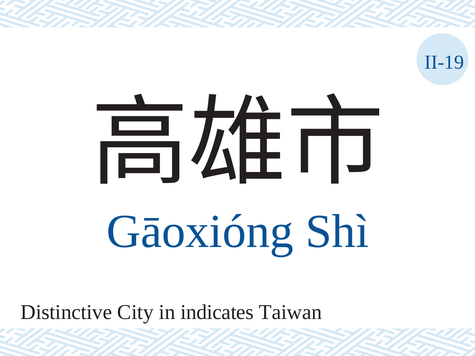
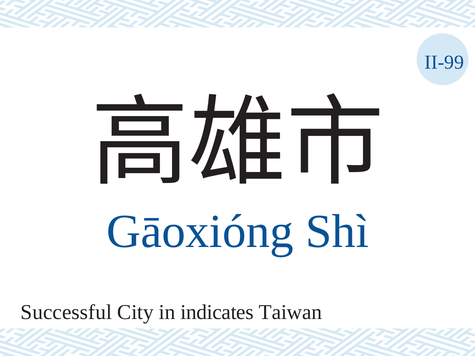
II-19: II-19 -> II-99
Distinctive: Distinctive -> Successful
